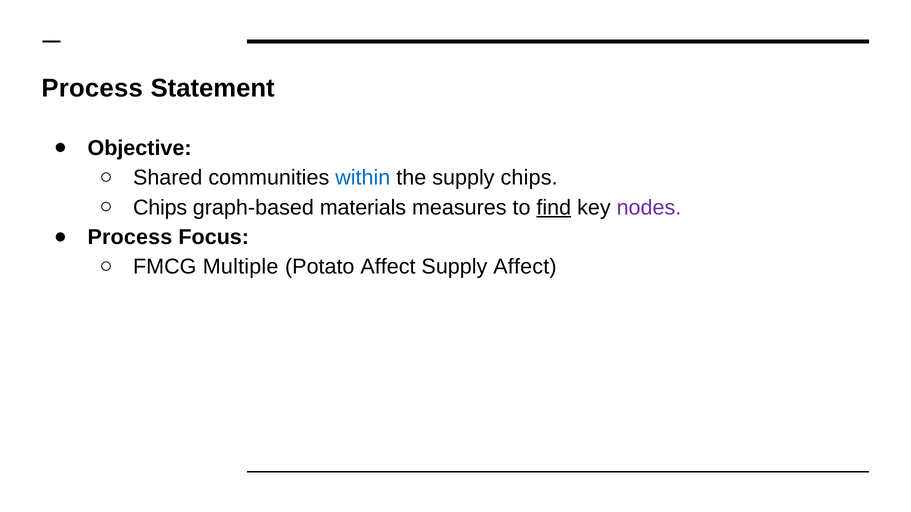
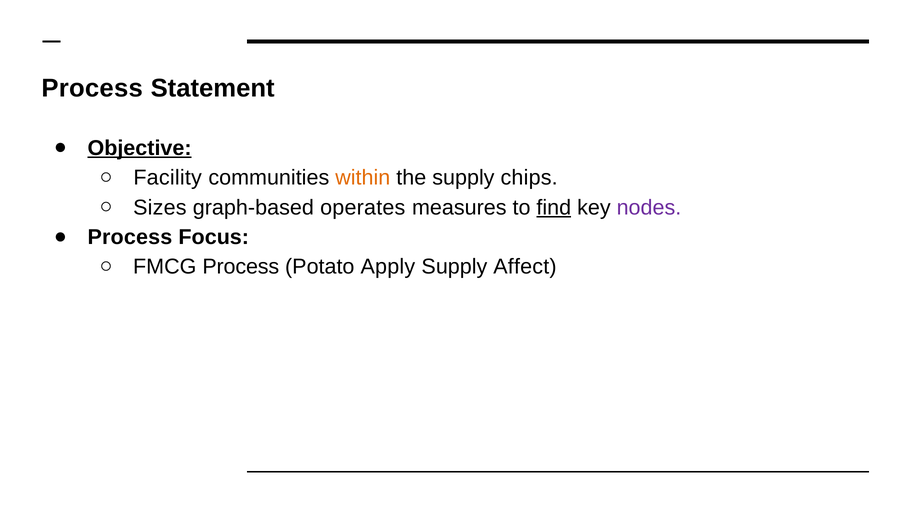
Objective underline: none -> present
Shared: Shared -> Facility
within colour: blue -> orange
Chips at (160, 208): Chips -> Sizes
materials: materials -> operates
FMCG Multiple: Multiple -> Process
Potato Affect: Affect -> Apply
